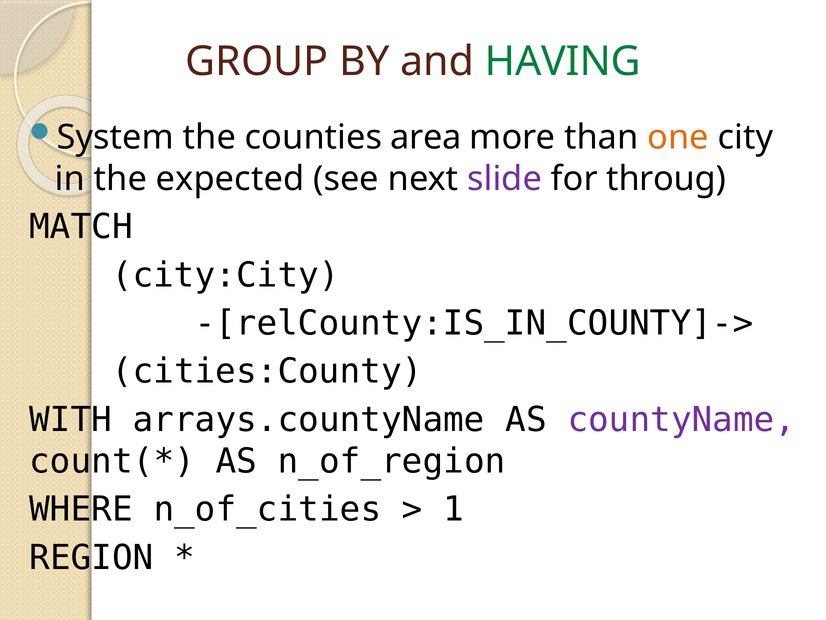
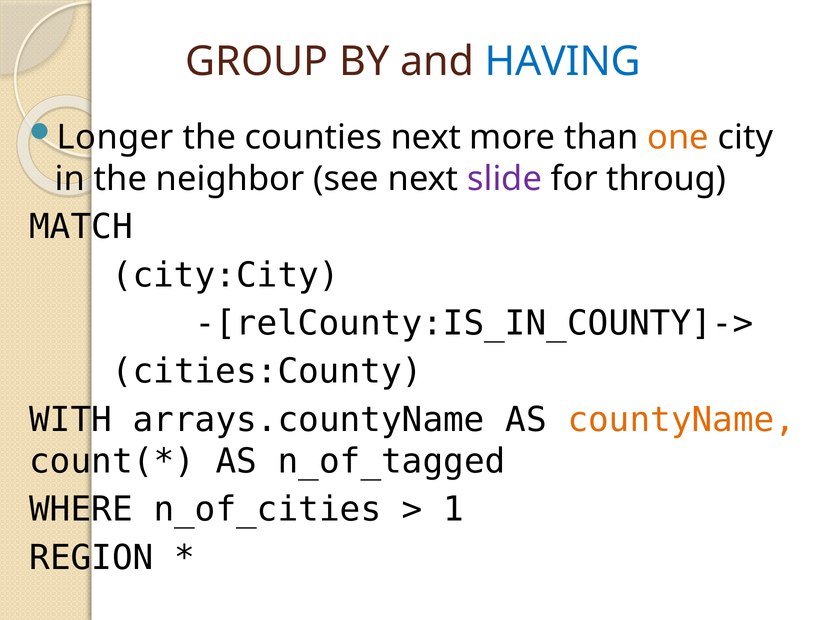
HAVING colour: green -> blue
System: System -> Longer
counties area: area -> next
expected: expected -> neighbor
countyName colour: purple -> orange
n_of_region: n_of_region -> n_of_tagged
